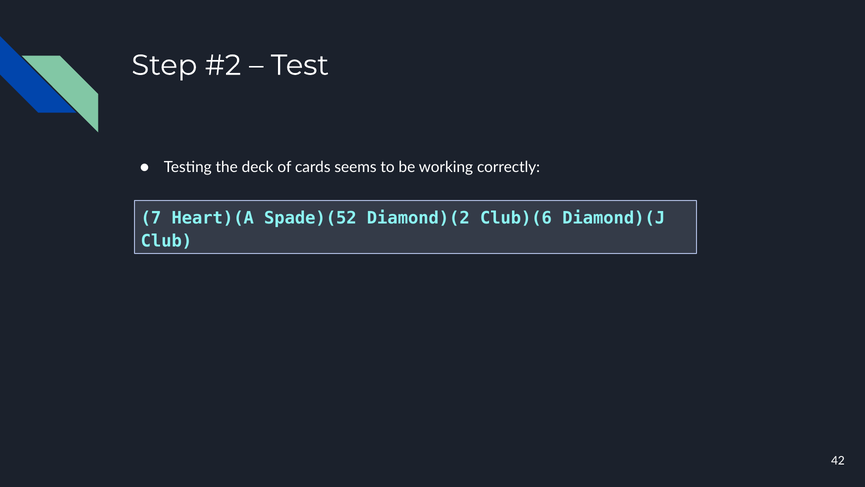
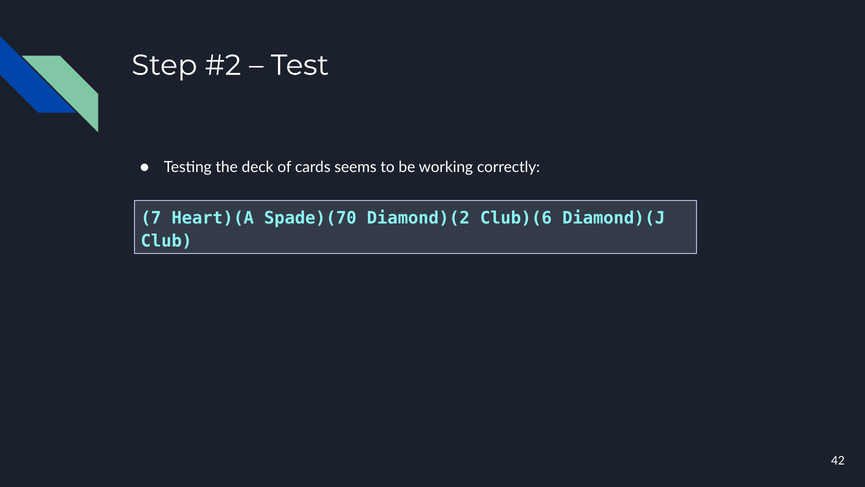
Spade)(52: Spade)(52 -> Spade)(70
